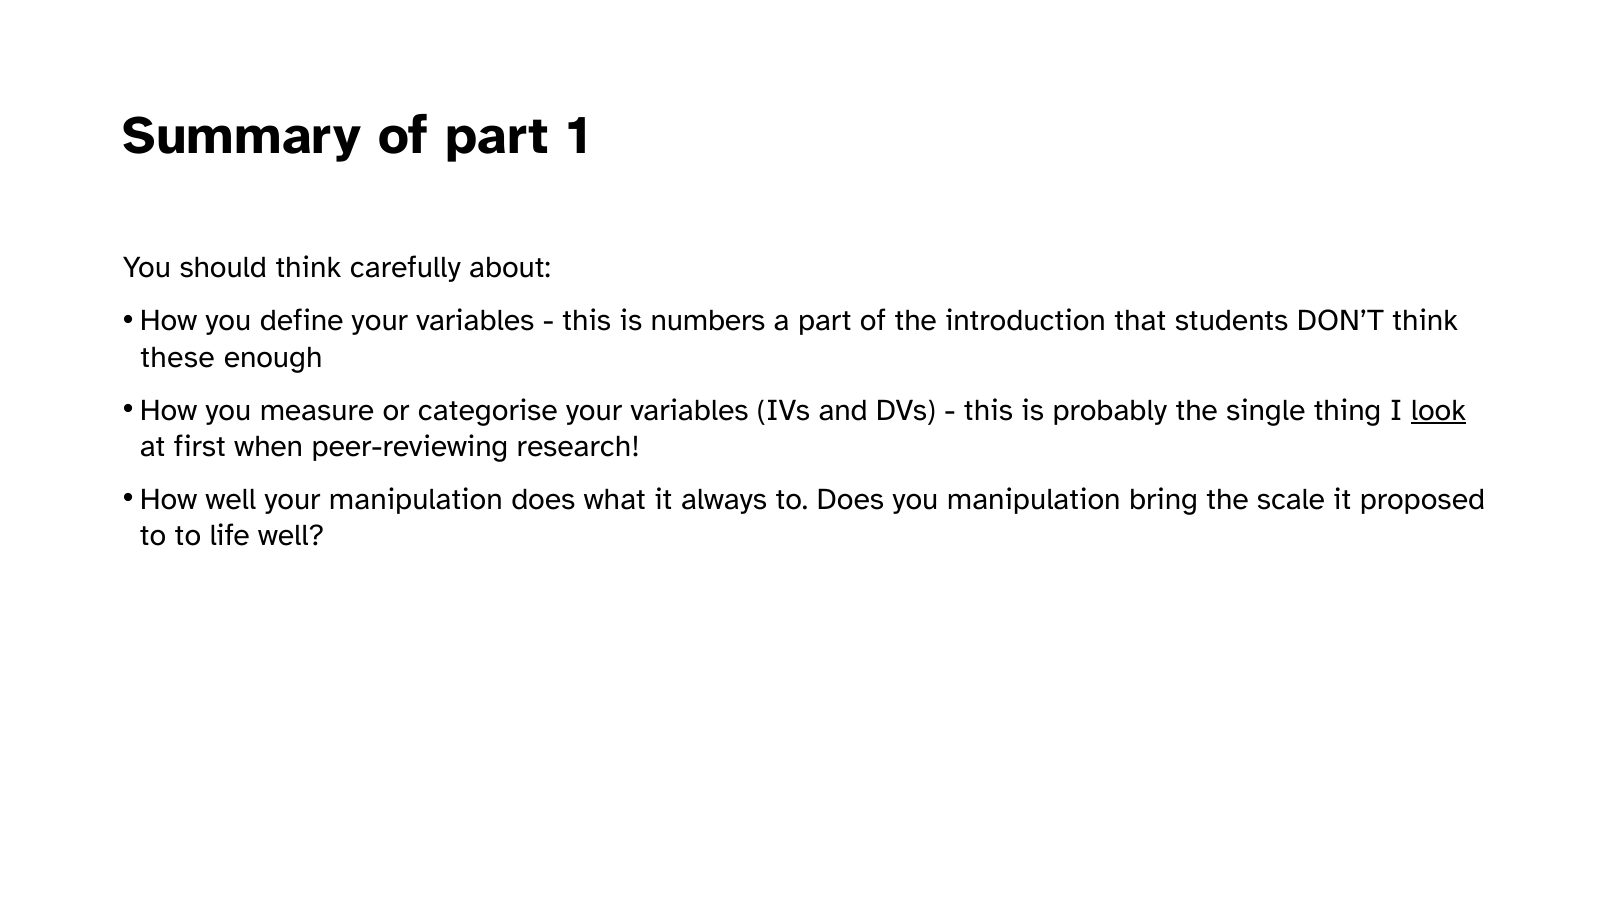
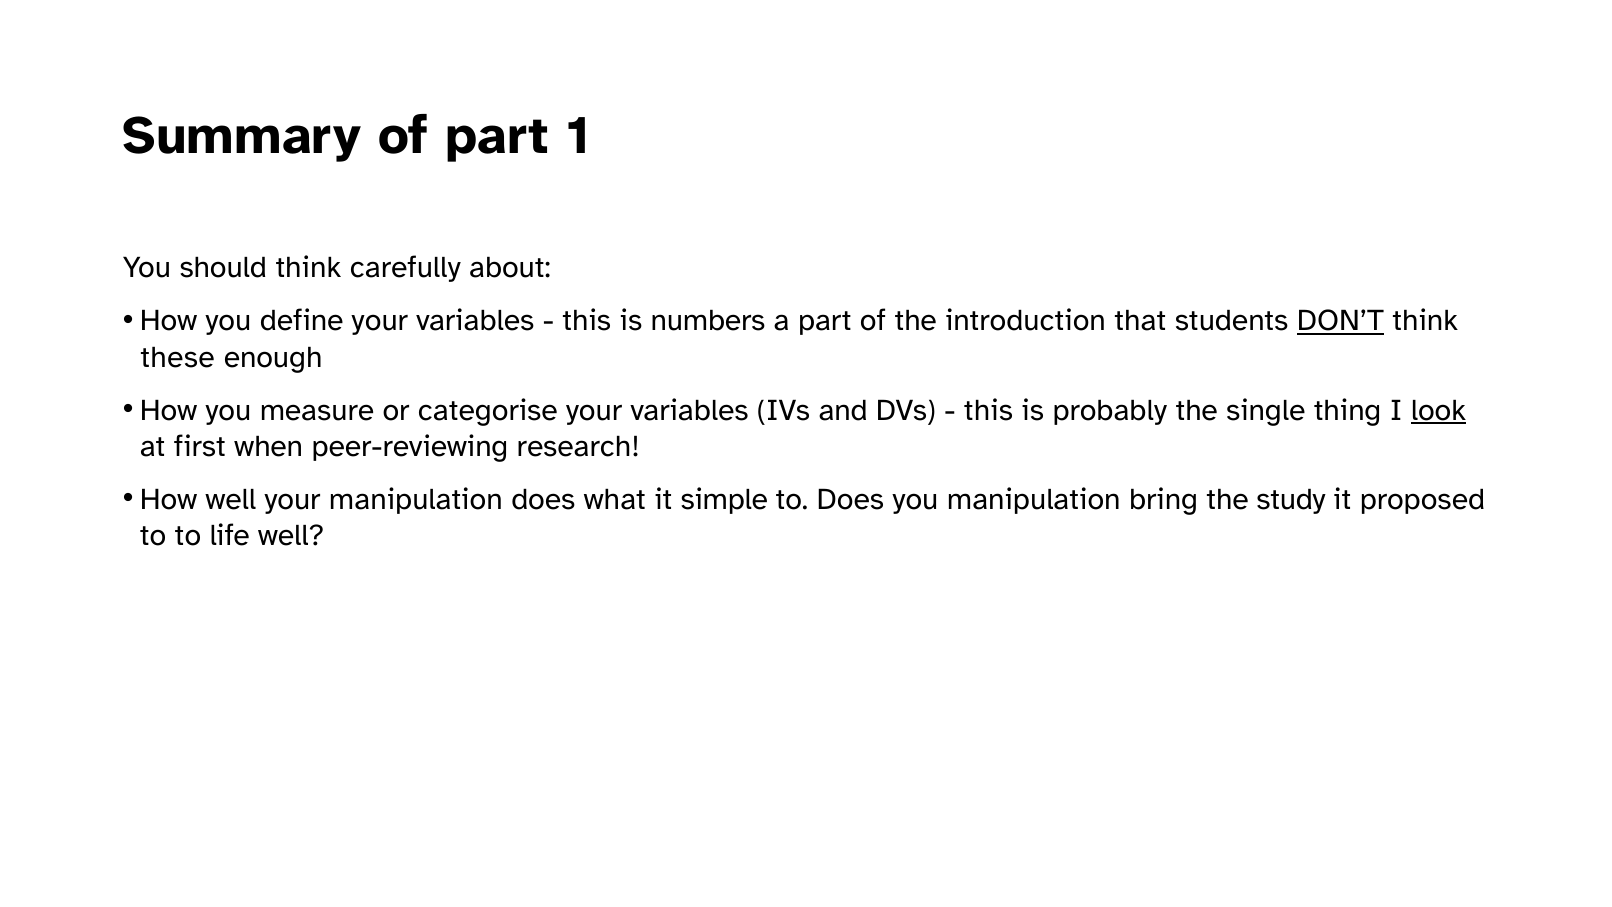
DON’T underline: none -> present
always: always -> simple
scale: scale -> study
